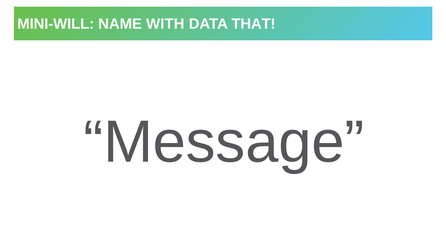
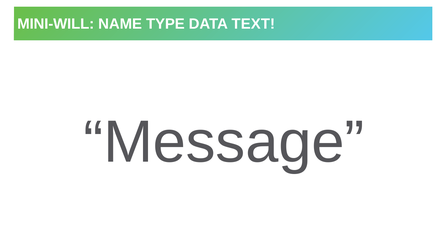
WITH: WITH -> TYPE
THAT: THAT -> TEXT
